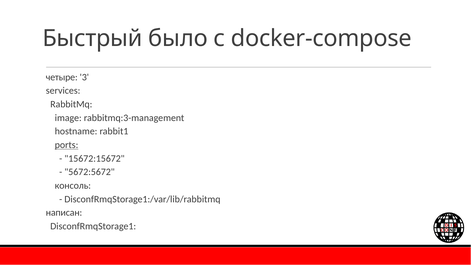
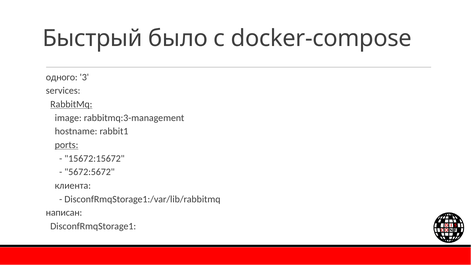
четыре: четыре -> одного
RabbitMq underline: none -> present
консоль: консоль -> клиента
